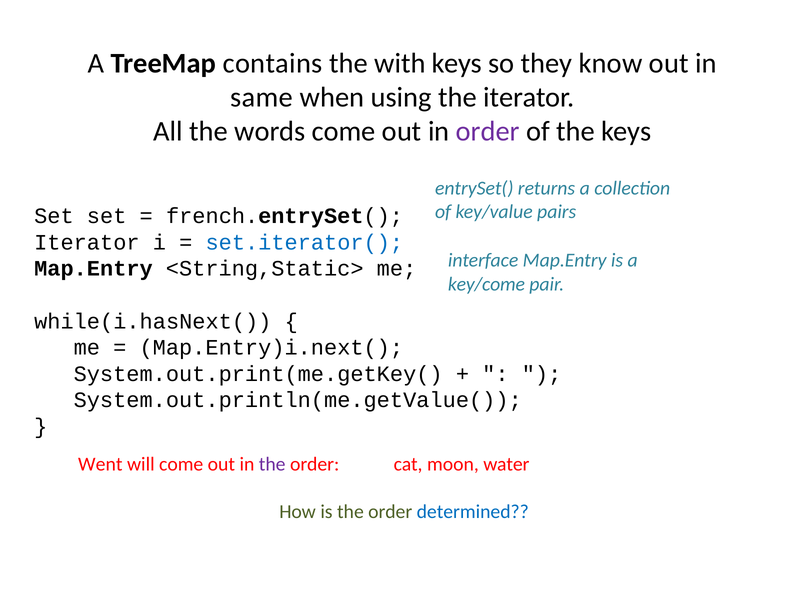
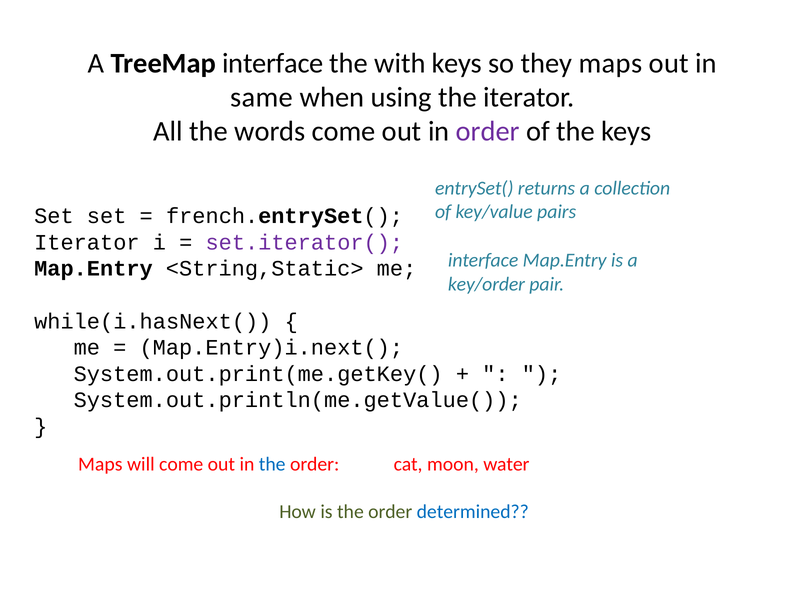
TreeMap contains: contains -> interface
they know: know -> maps
set.iterator( colour: blue -> purple
key/come: key/come -> key/order
Went at (100, 464): Went -> Maps
the at (272, 464) colour: purple -> blue
